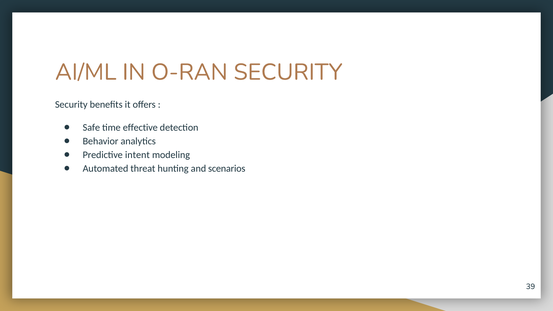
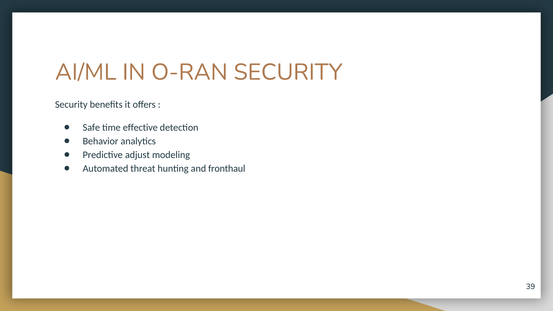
intent: intent -> adjust
scenarios: scenarios -> fronthaul
